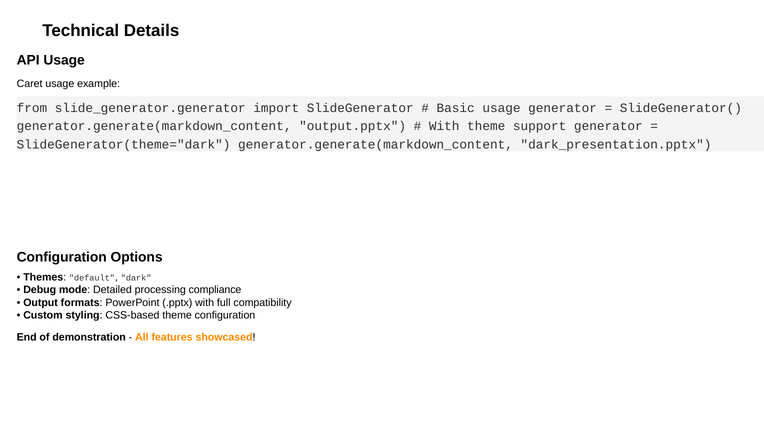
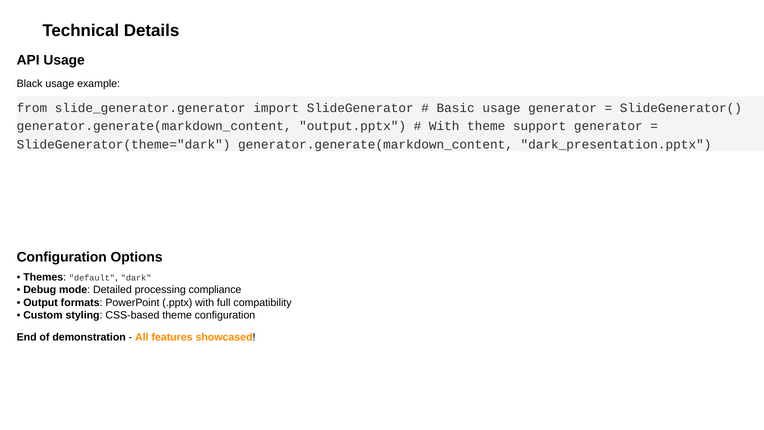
Caret: Caret -> Black
